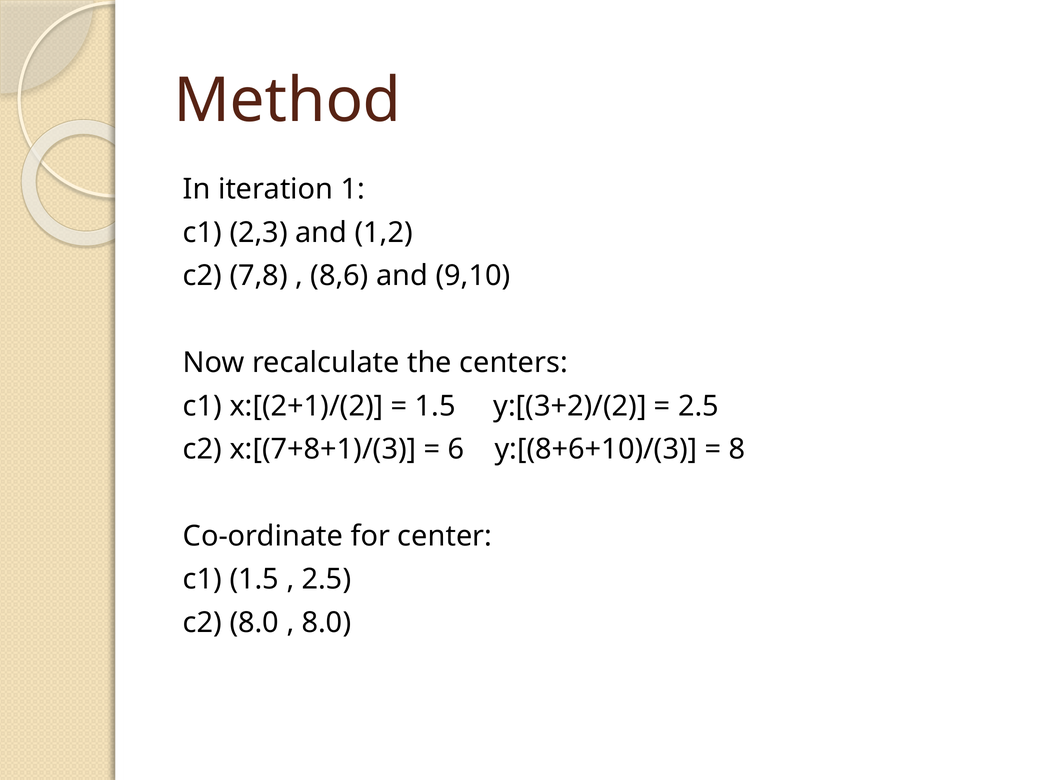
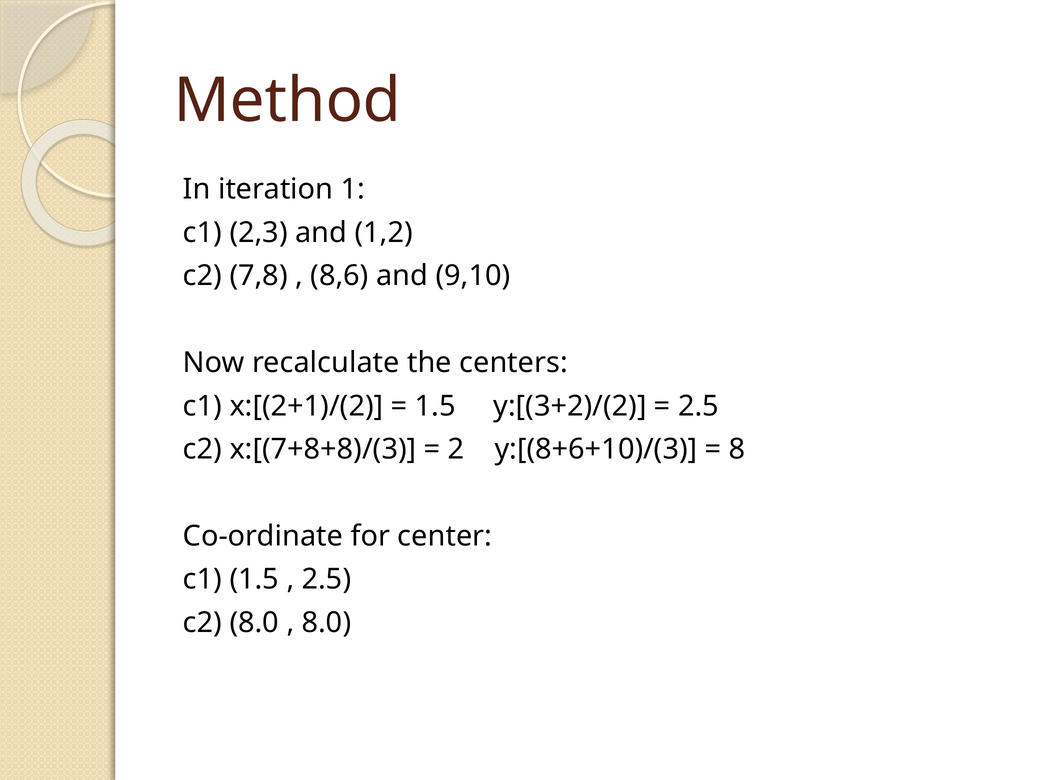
x:[(7+8+1)/(3: x:[(7+8+1)/(3 -> x:[(7+8+8)/(3
6: 6 -> 2
